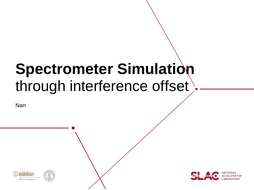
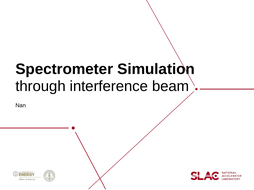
offset: offset -> beam
